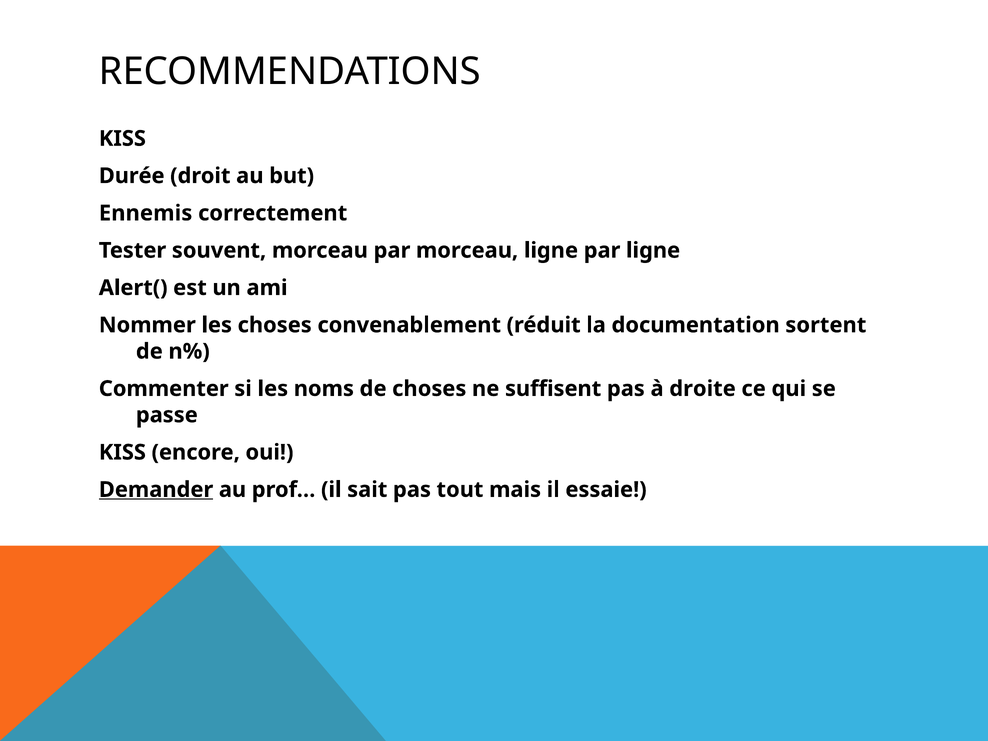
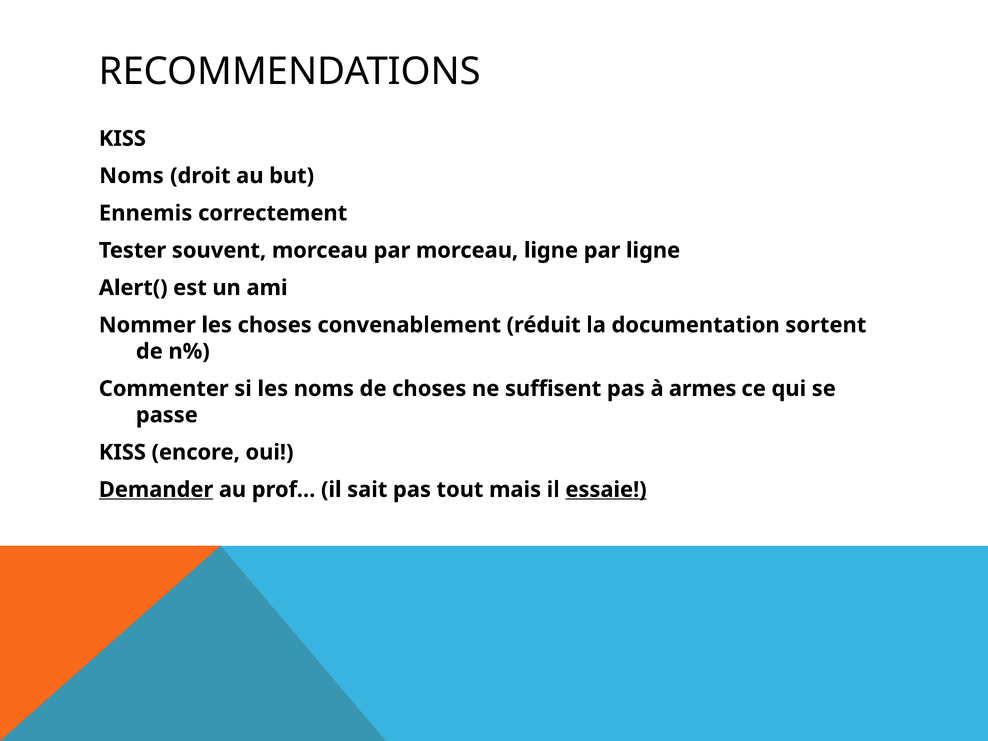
Durée at (132, 176): Durée -> Noms
droite: droite -> armes
essaie underline: none -> present
